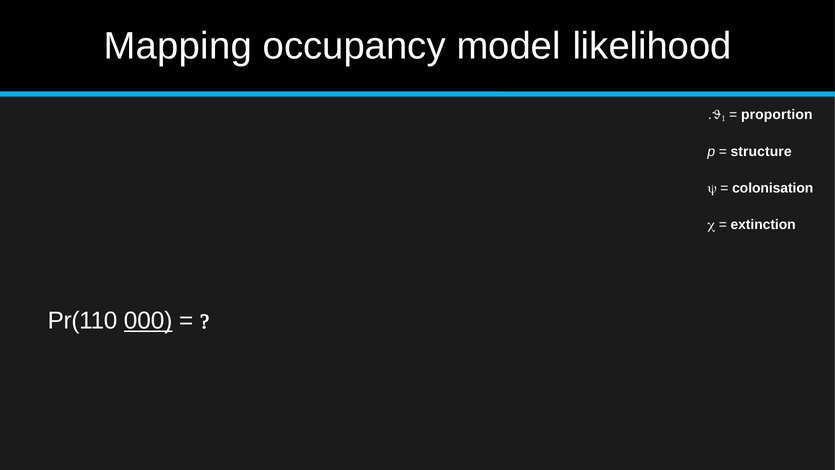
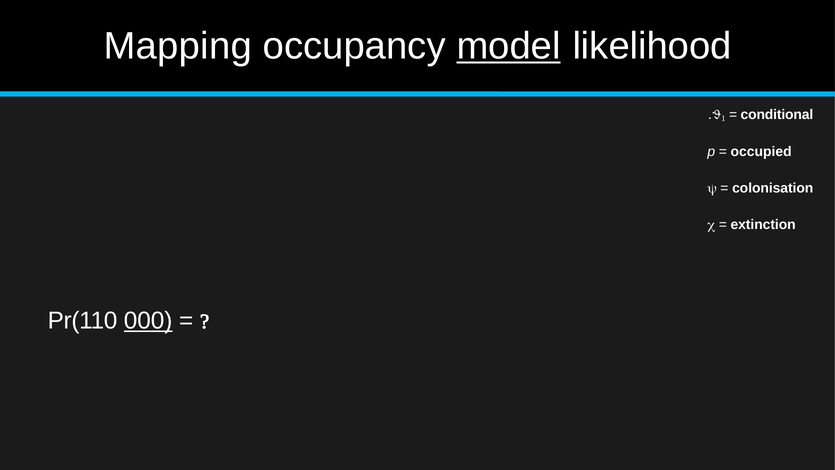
model underline: none -> present
proportion: proportion -> conditional
structure: structure -> occupied
